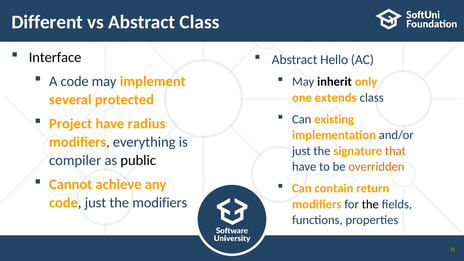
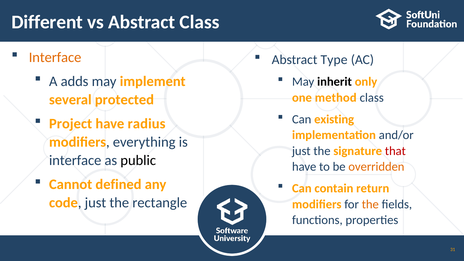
Interface at (55, 57) colour: black -> orange
Hello: Hello -> Type
A code: code -> adds
extends: extends -> method
that colour: orange -> red
compiler at (75, 160): compiler -> interface
achieve: achieve -> defined
the modifiers: modifiers -> rectangle
the at (370, 204) colour: black -> orange
